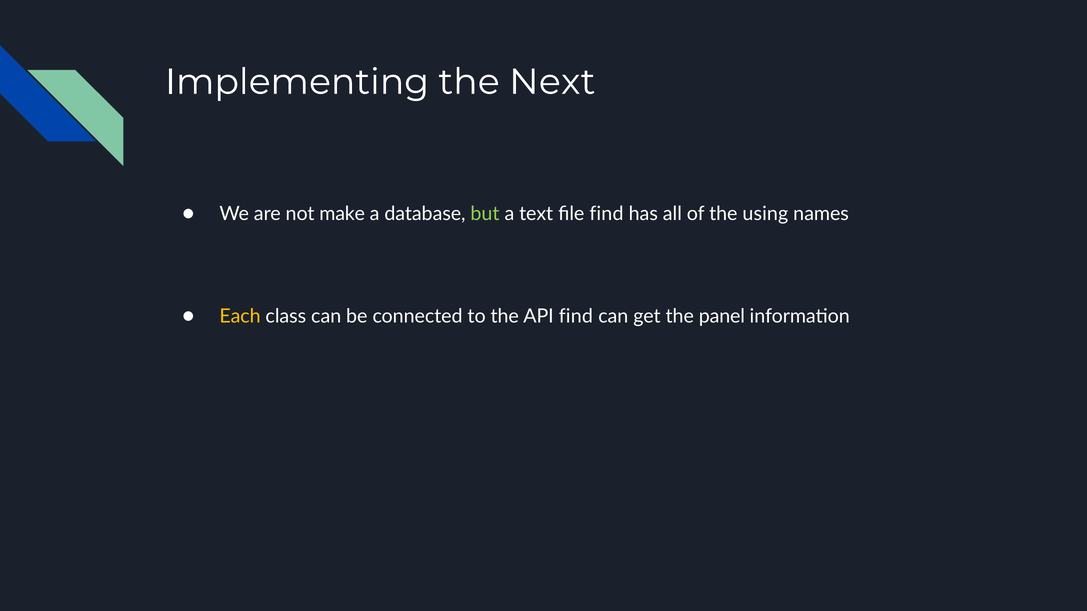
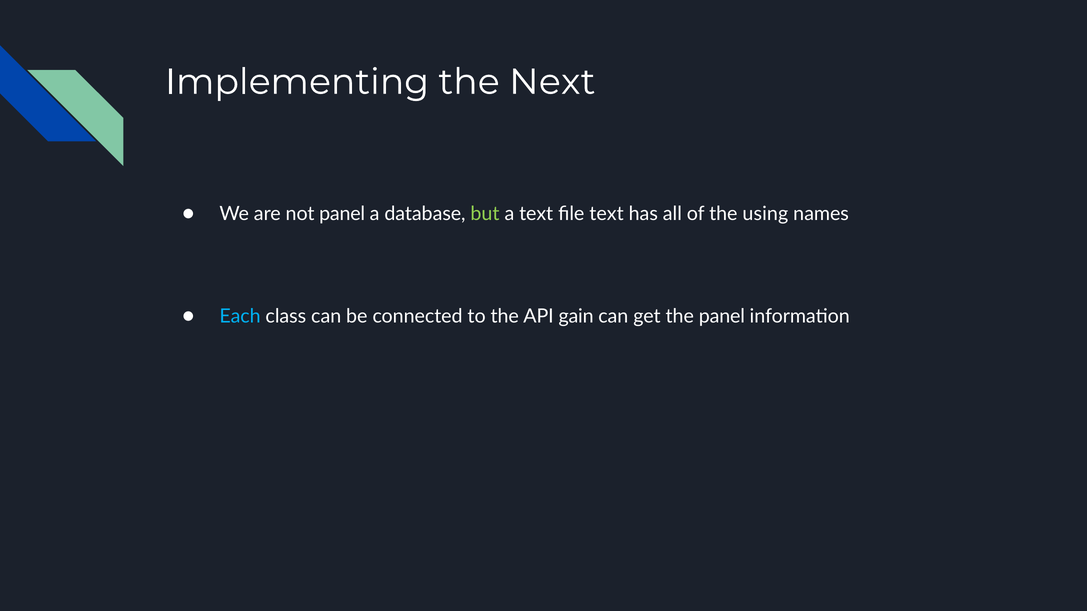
not make: make -> panel
file find: find -> text
Each colour: yellow -> light blue
API find: find -> gain
